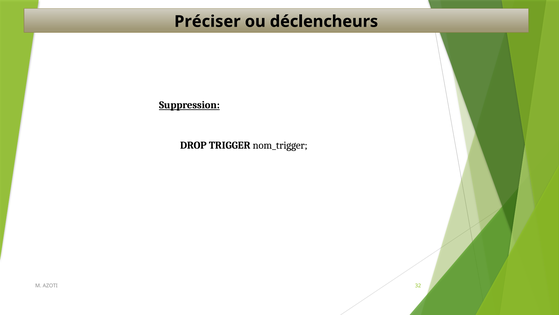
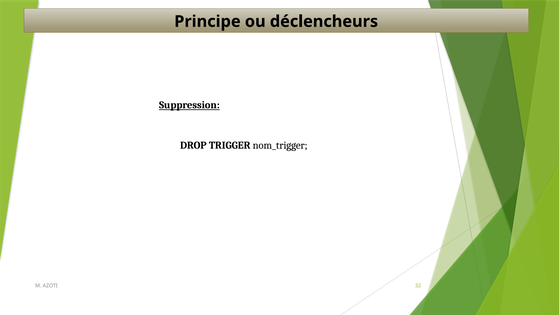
Préciser: Préciser -> Principe
